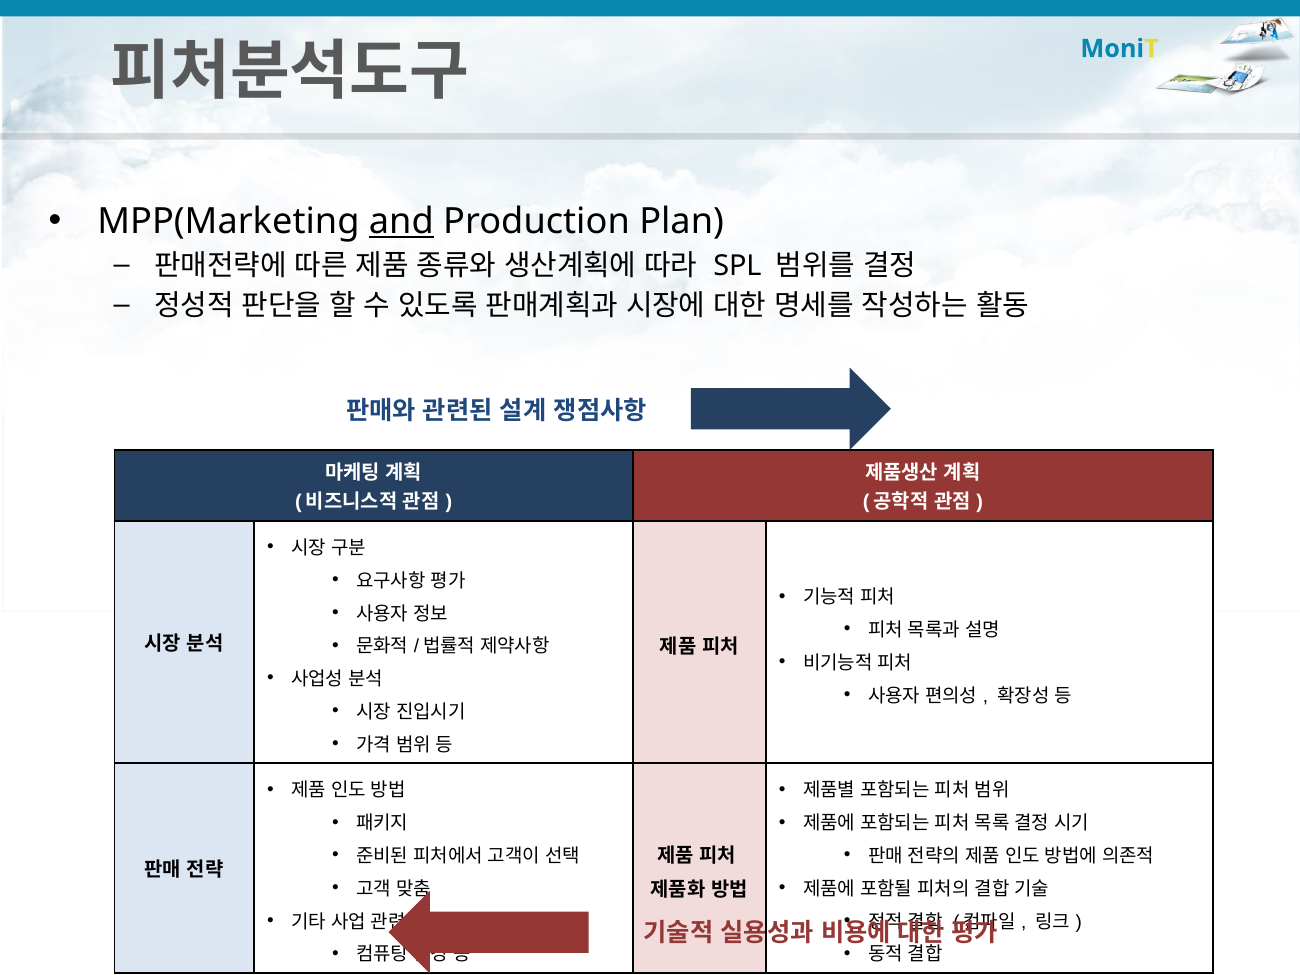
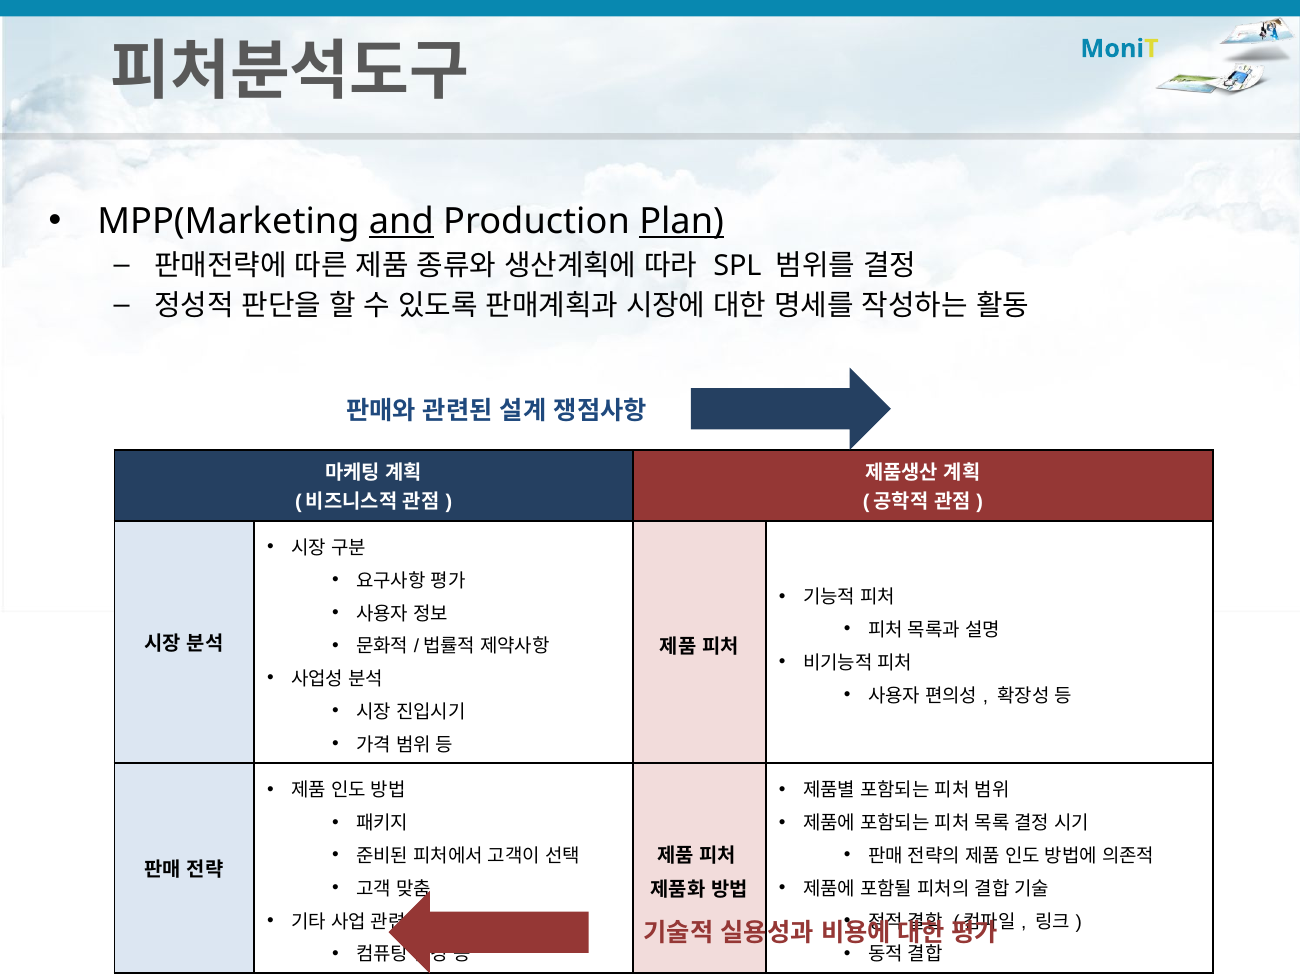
Plan underline: none -> present
